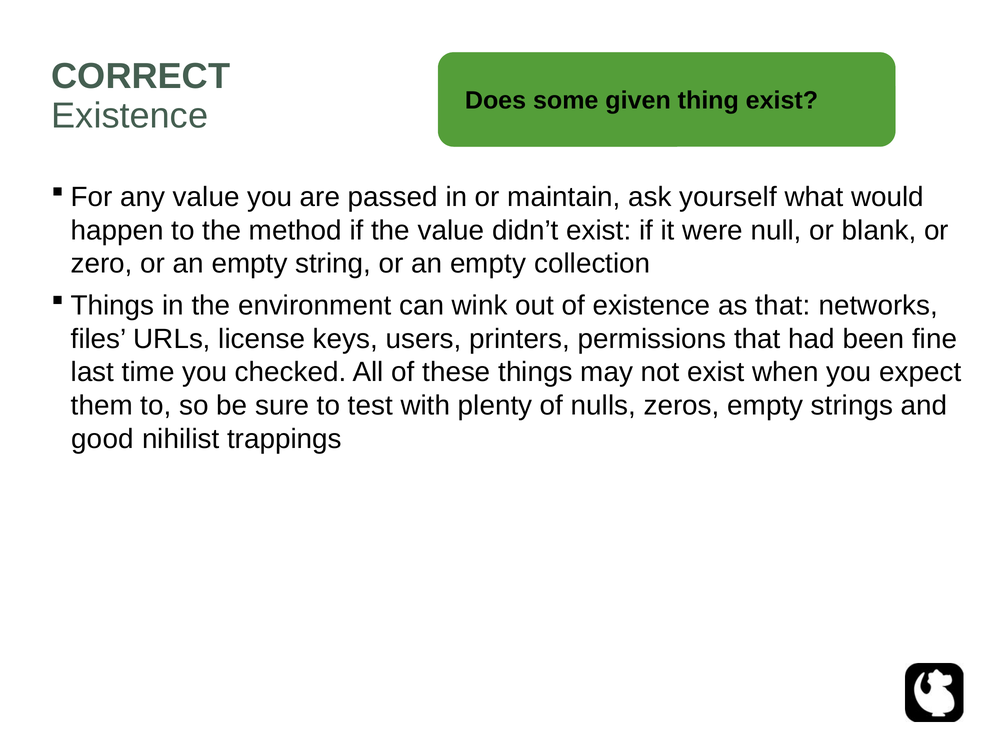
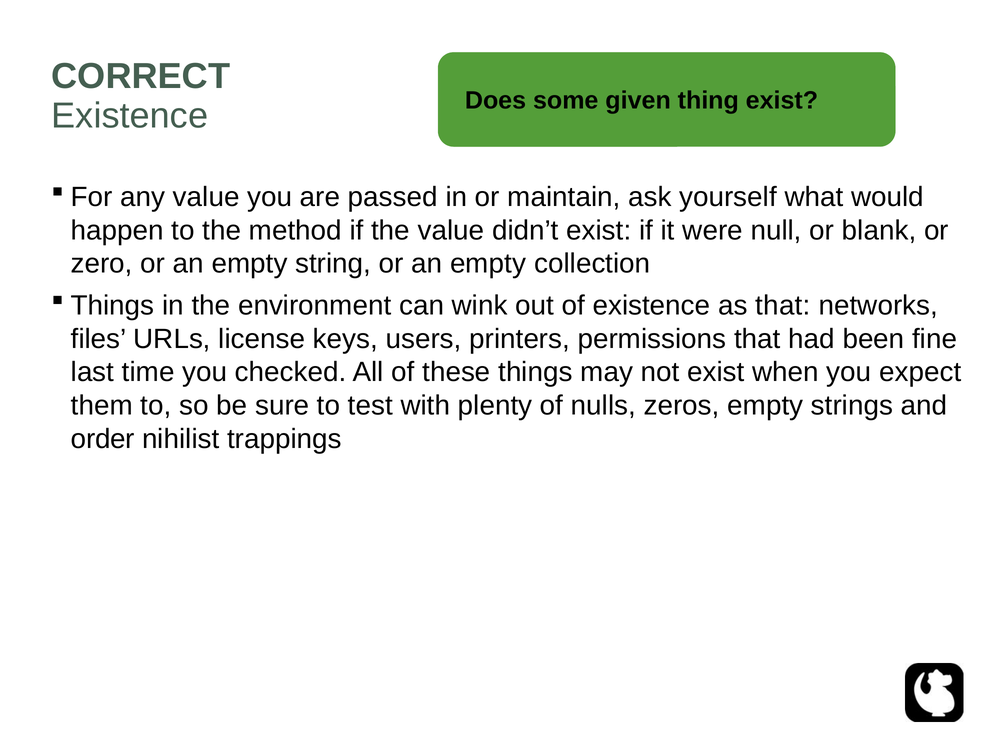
good: good -> order
